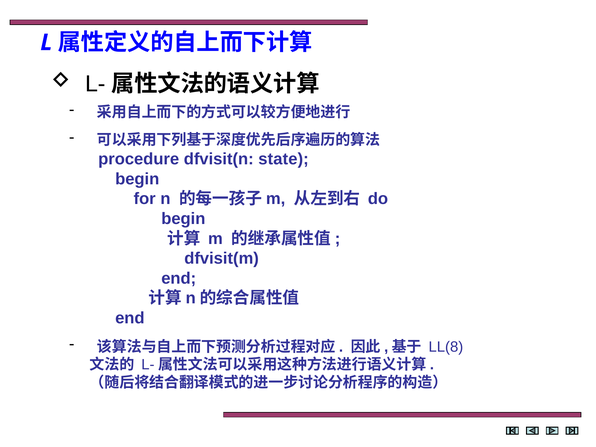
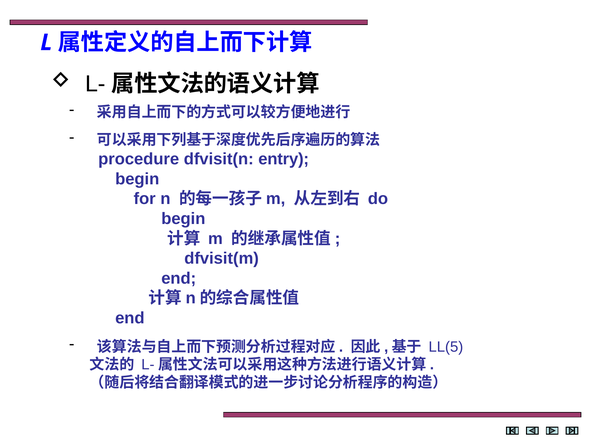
state: state -> entry
LL(8: LL(8 -> LL(5
